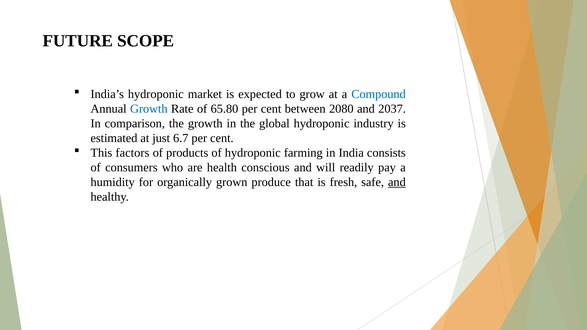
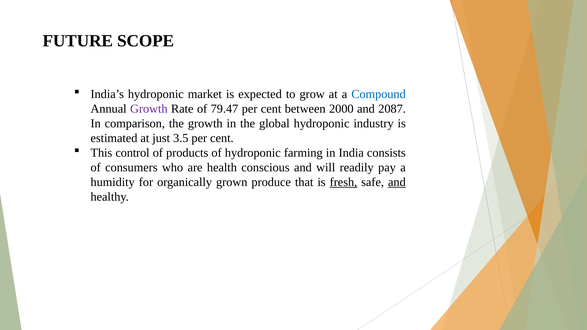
Growth at (149, 109) colour: blue -> purple
65.80: 65.80 -> 79.47
2080: 2080 -> 2000
2037: 2037 -> 2087
6.7: 6.7 -> 3.5
factors: factors -> control
fresh underline: none -> present
